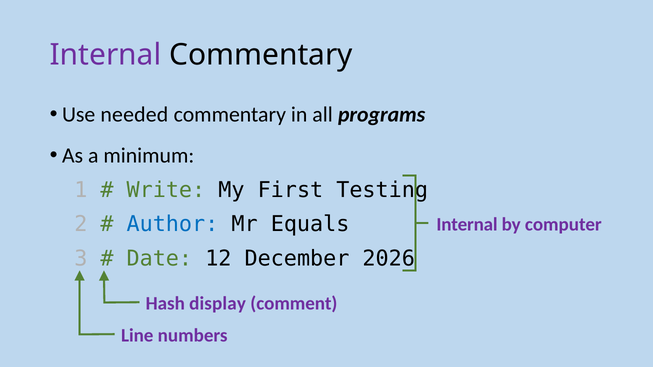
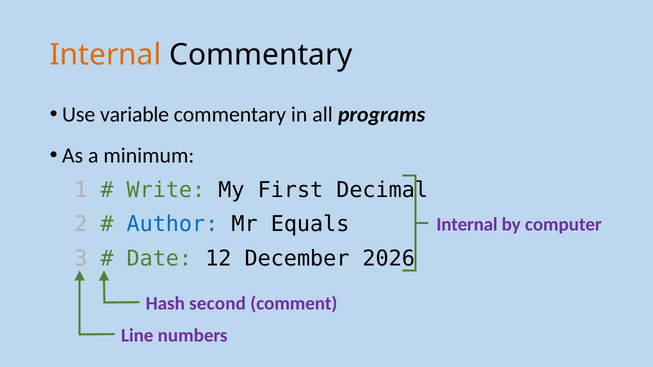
Internal at (106, 55) colour: purple -> orange
needed: needed -> variable
Testing: Testing -> Decimal
display: display -> second
